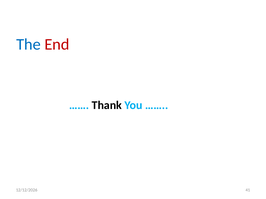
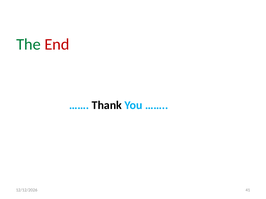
The colour: blue -> green
